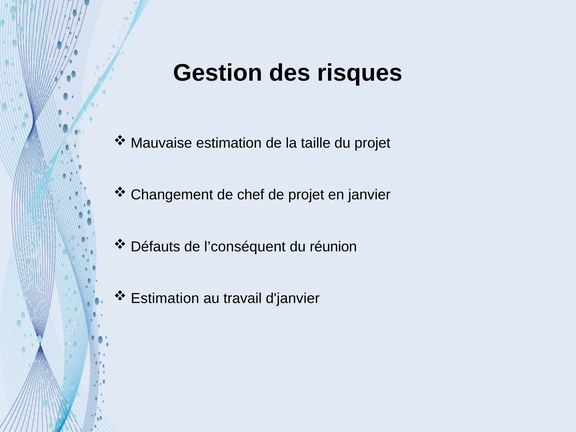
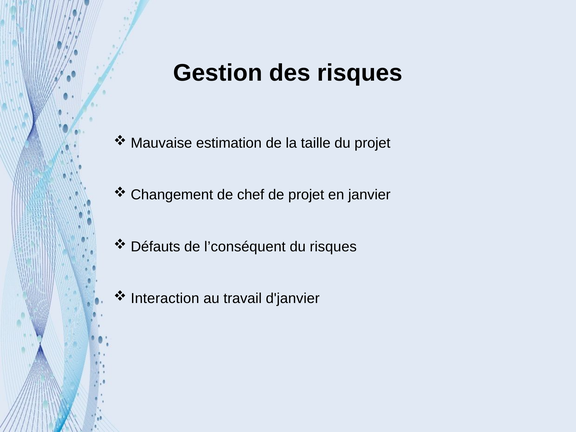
du réunion: réunion -> risques
Estimation at (165, 298): Estimation -> Interaction
